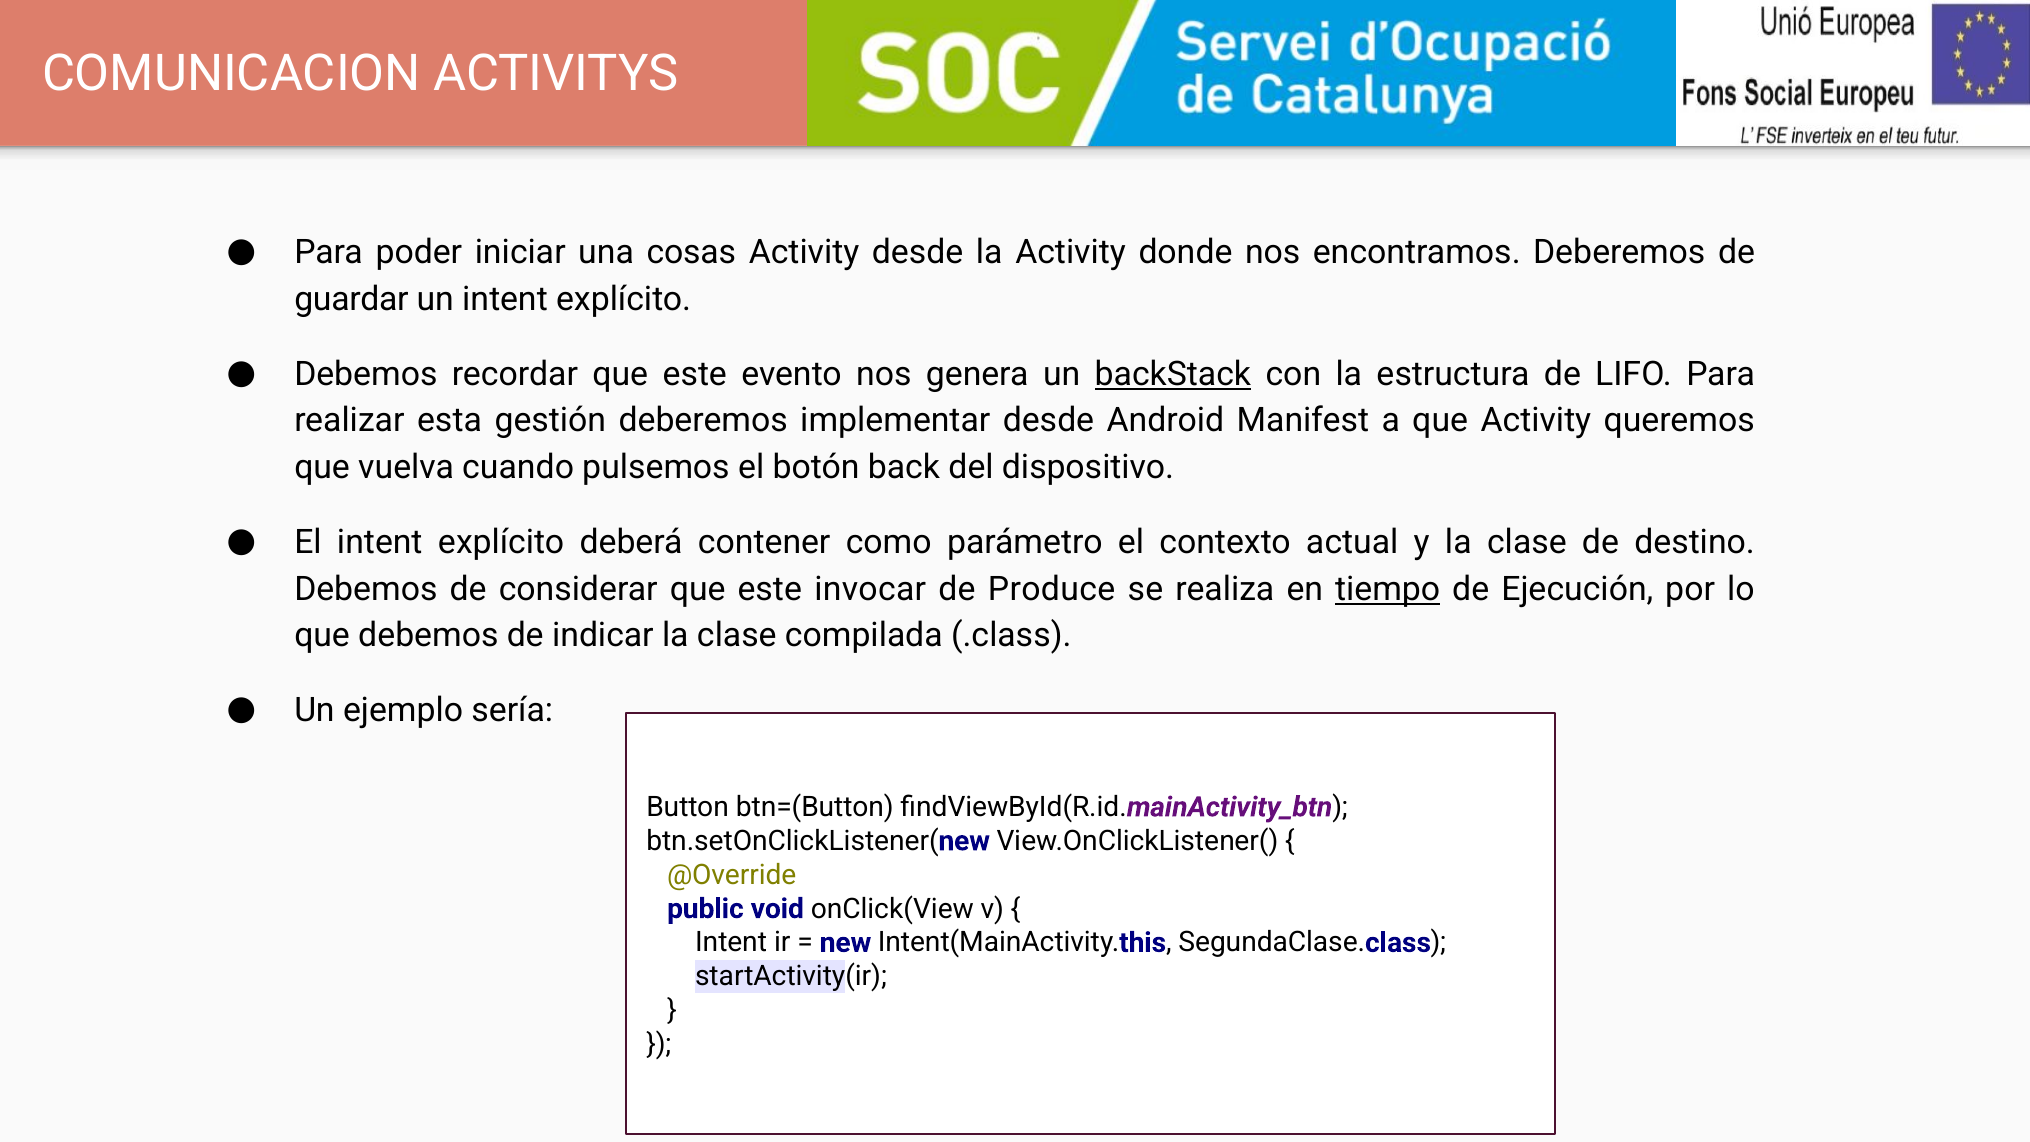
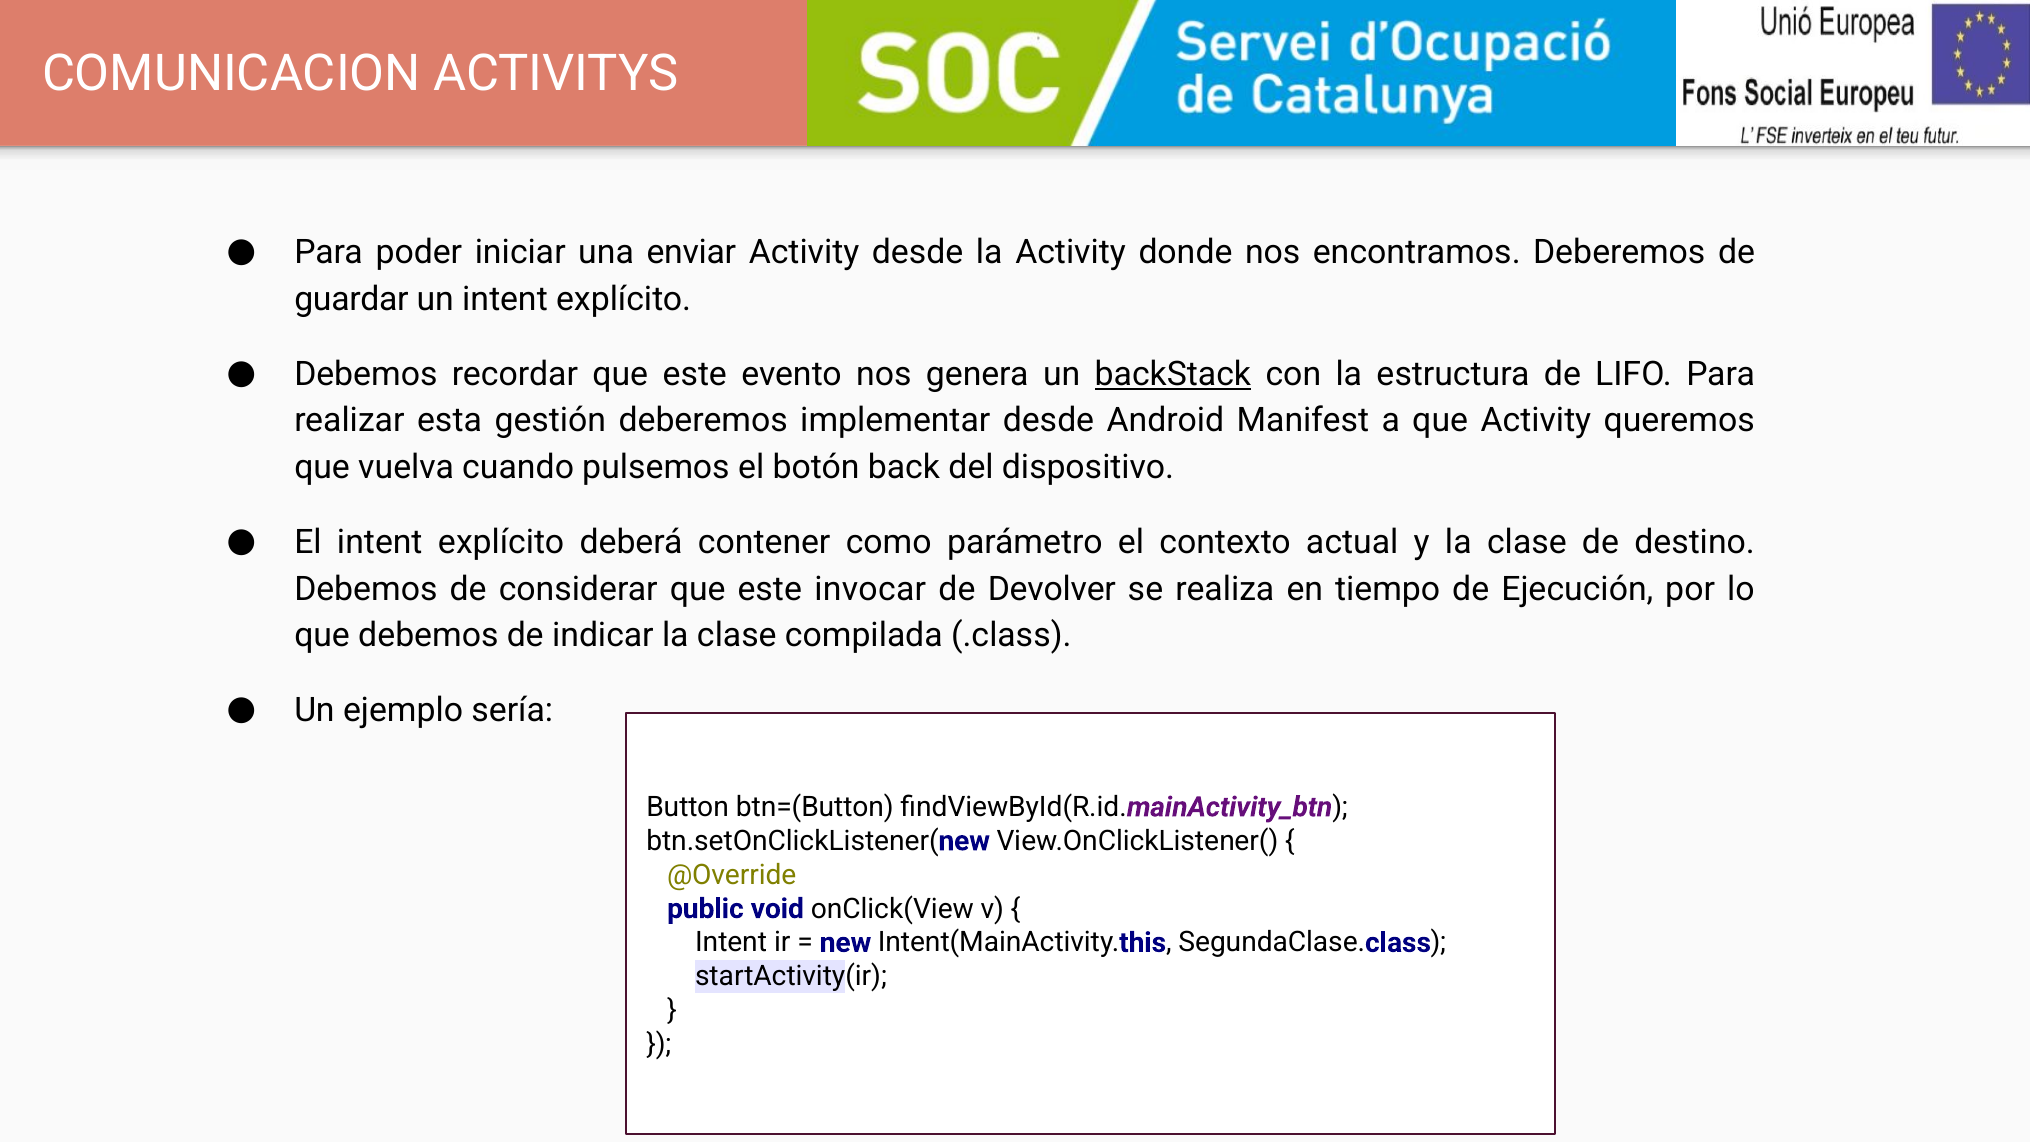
cosas: cosas -> enviar
Produce: Produce -> Devolver
tiempo underline: present -> none
